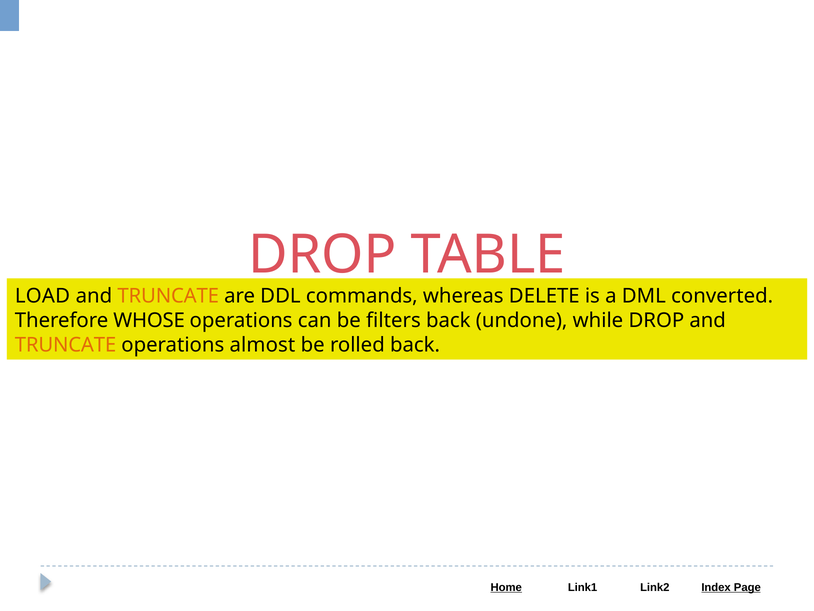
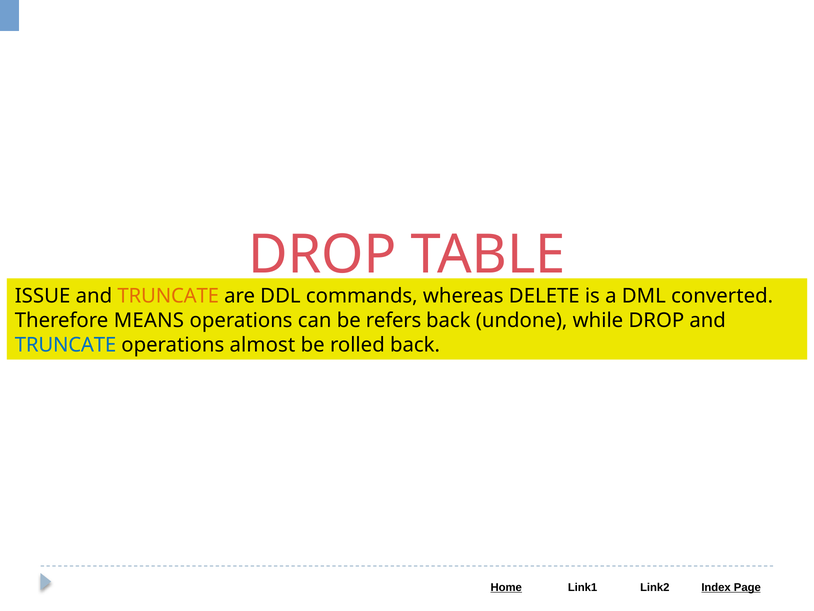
LOAD: LOAD -> ISSUE
WHOSE: WHOSE -> MEANS
filters: filters -> refers
TRUNCATE at (66, 345) colour: orange -> blue
